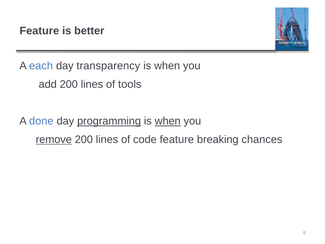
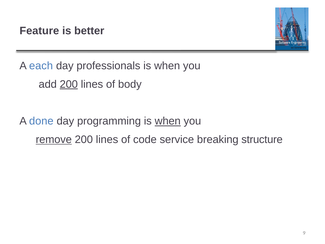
transparency: transparency -> professionals
200 at (69, 84) underline: none -> present
tools: tools -> body
programming underline: present -> none
code feature: feature -> service
chances: chances -> structure
